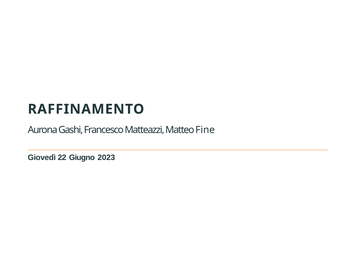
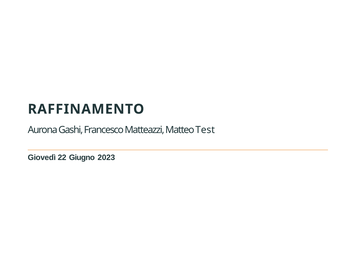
Fine: Fine -> Test
